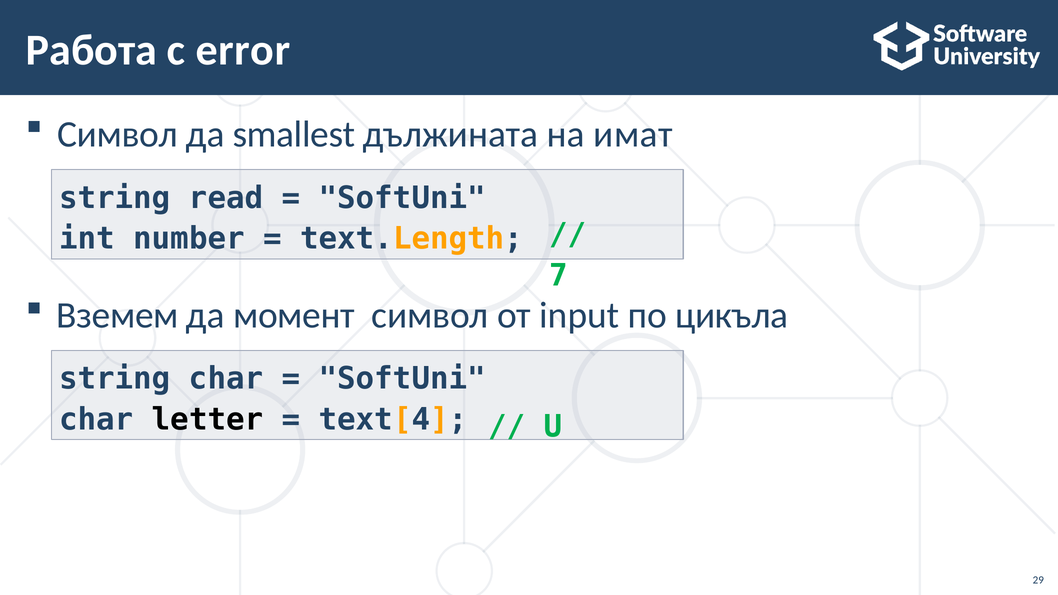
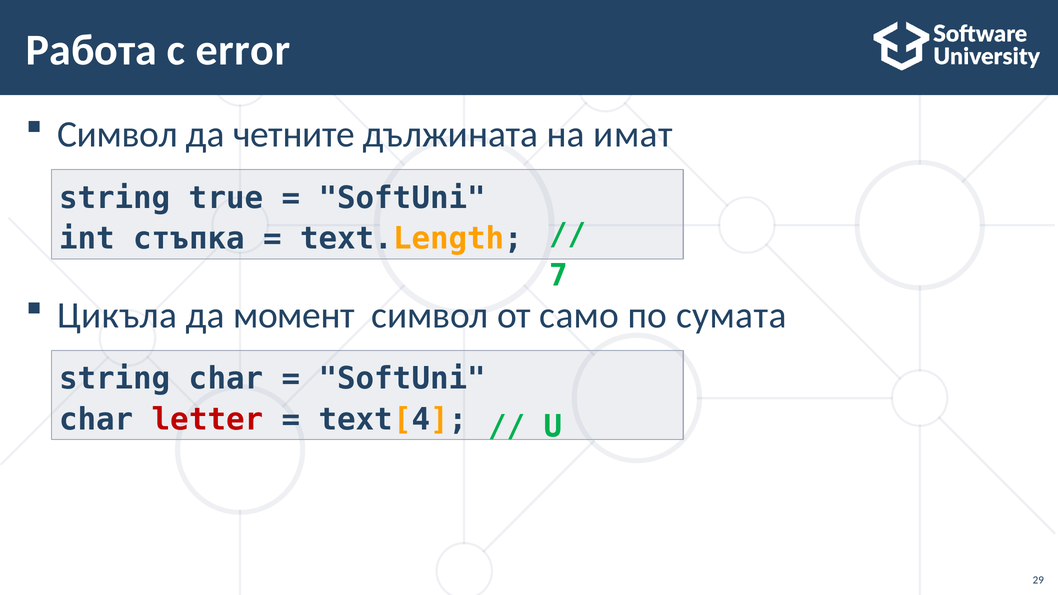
smallest: smallest -> четните
read: read -> true
number: number -> стъпка
Вземем: Вземем -> Цикъла
input: input -> само
цикъла: цикъла -> сумата
letter colour: black -> red
